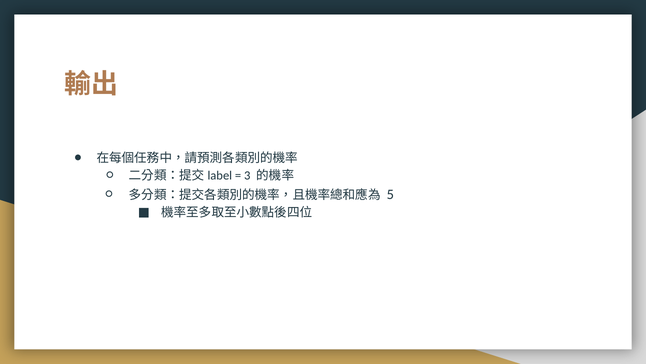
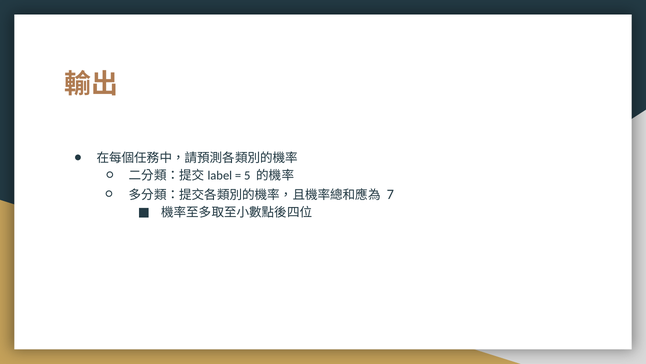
3: 3 -> 5
5: 5 -> 7
